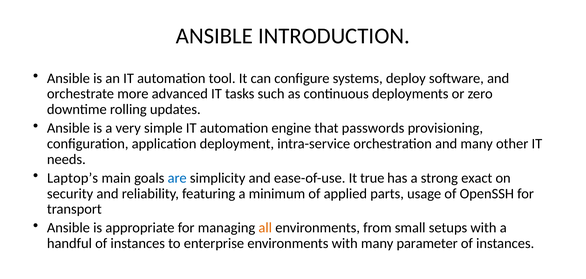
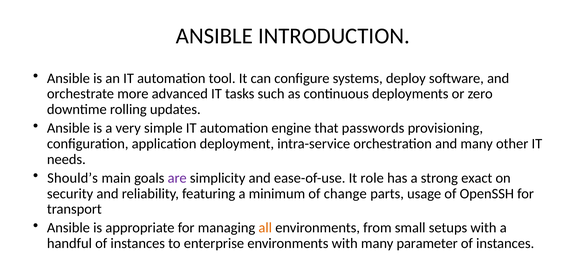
Laptop’s: Laptop’s -> Should’s
are colour: blue -> purple
true: true -> role
applied: applied -> change
